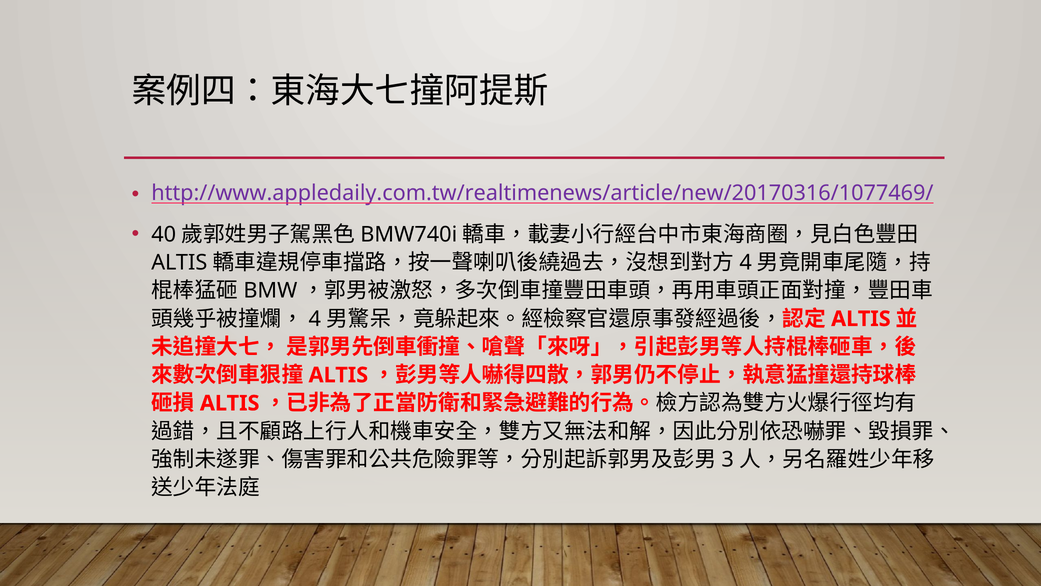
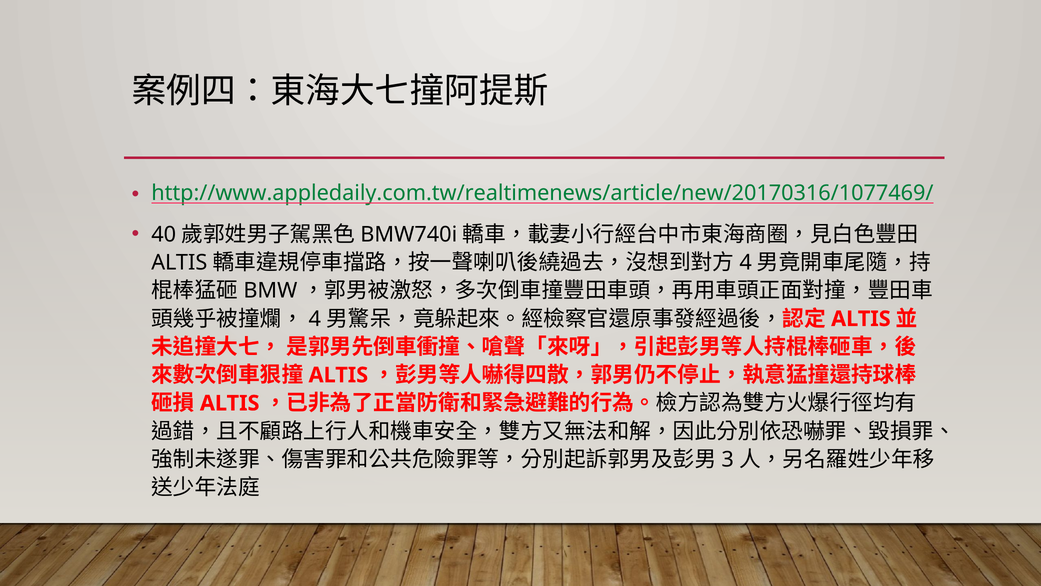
http://www.appledaily.com.tw/realtimenews/article/new/20170316/1077469/ colour: purple -> green
